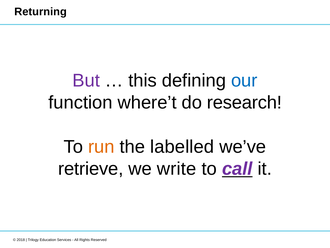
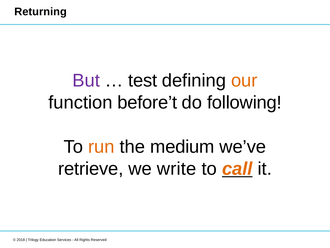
this: this -> test
our colour: blue -> orange
where’t: where’t -> before’t
research: research -> following
labelled: labelled -> medium
call colour: purple -> orange
